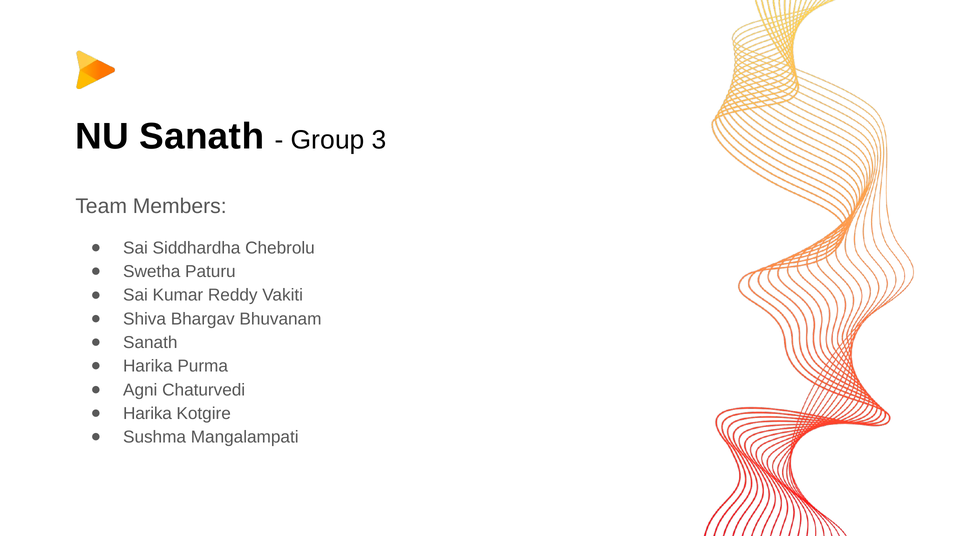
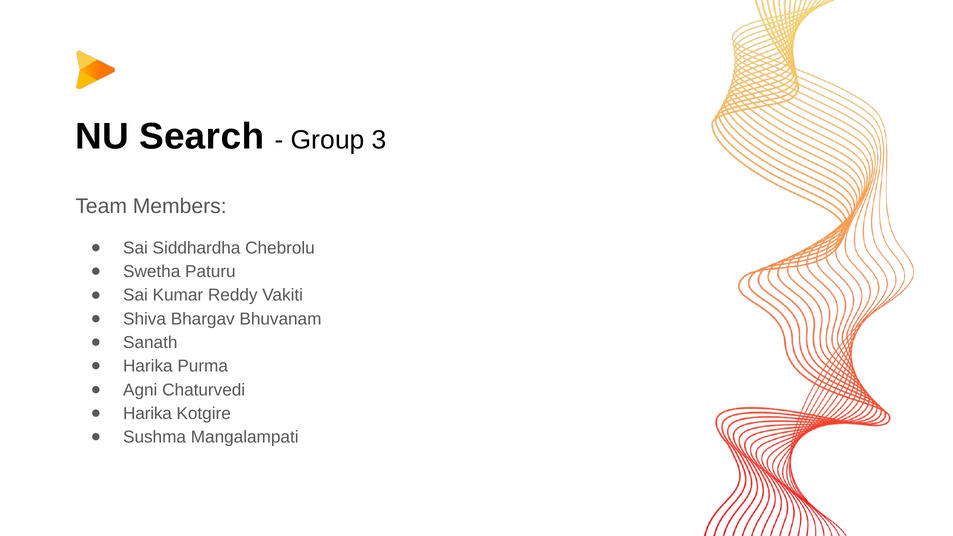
NU Sanath: Sanath -> Search
